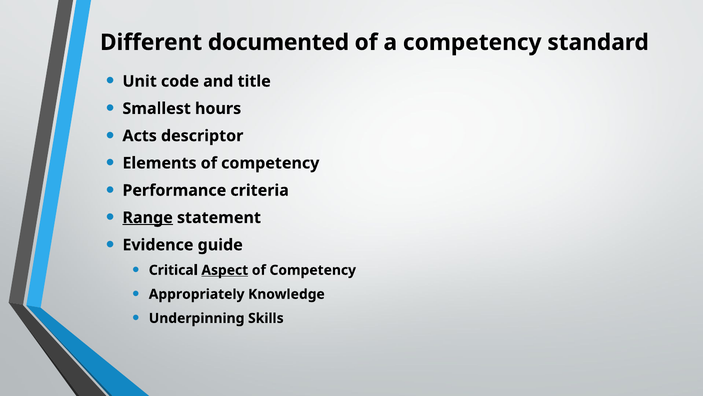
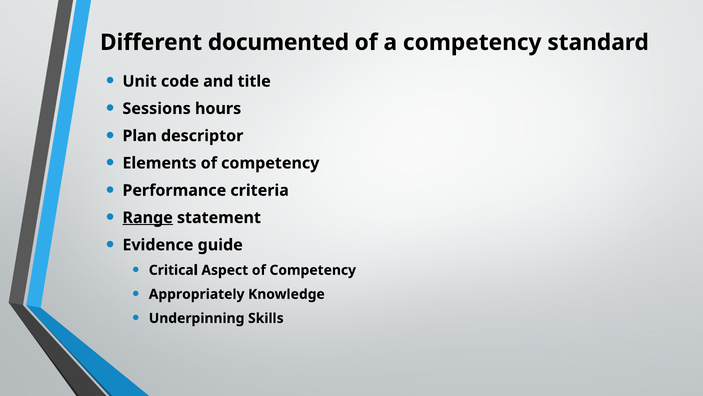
Smallest: Smallest -> Sessions
Acts: Acts -> Plan
Aspect underline: present -> none
